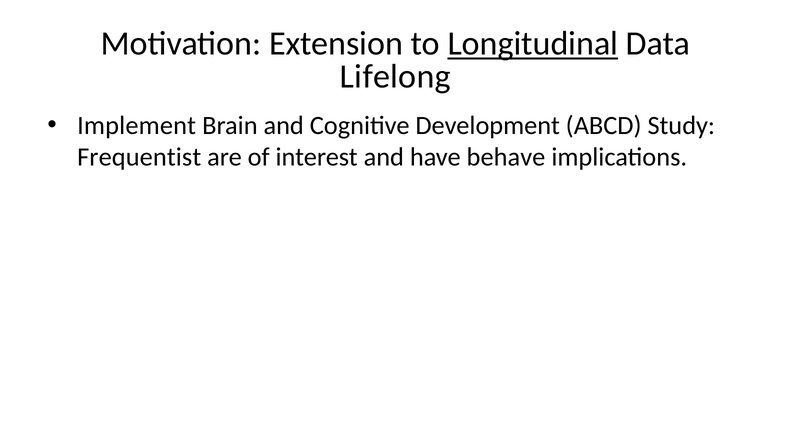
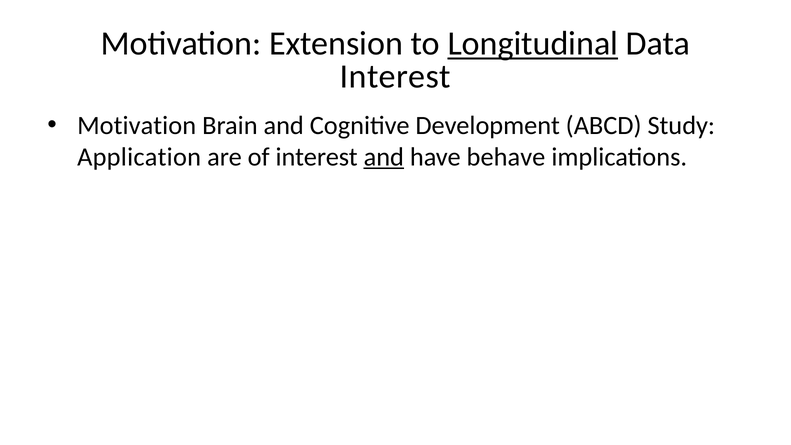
Lifelong at (395, 76): Lifelong -> Interest
Implement at (137, 125): Implement -> Motivation
Frequentist: Frequentist -> Application
and at (384, 157) underline: none -> present
